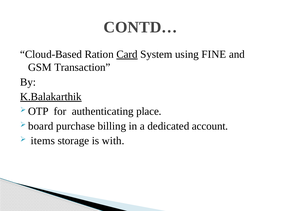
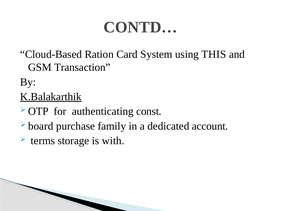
Card underline: present -> none
FINE: FINE -> THIS
place: place -> const
billing: billing -> family
items: items -> terms
